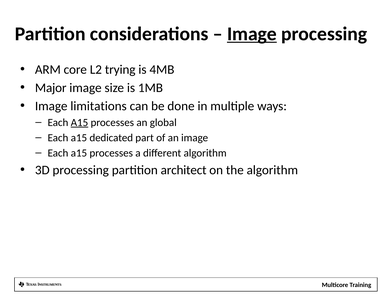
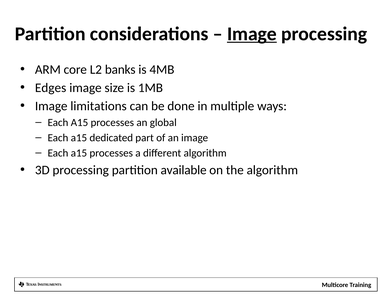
trying: trying -> banks
Major: Major -> Edges
A15 at (79, 122) underline: present -> none
architect: architect -> available
